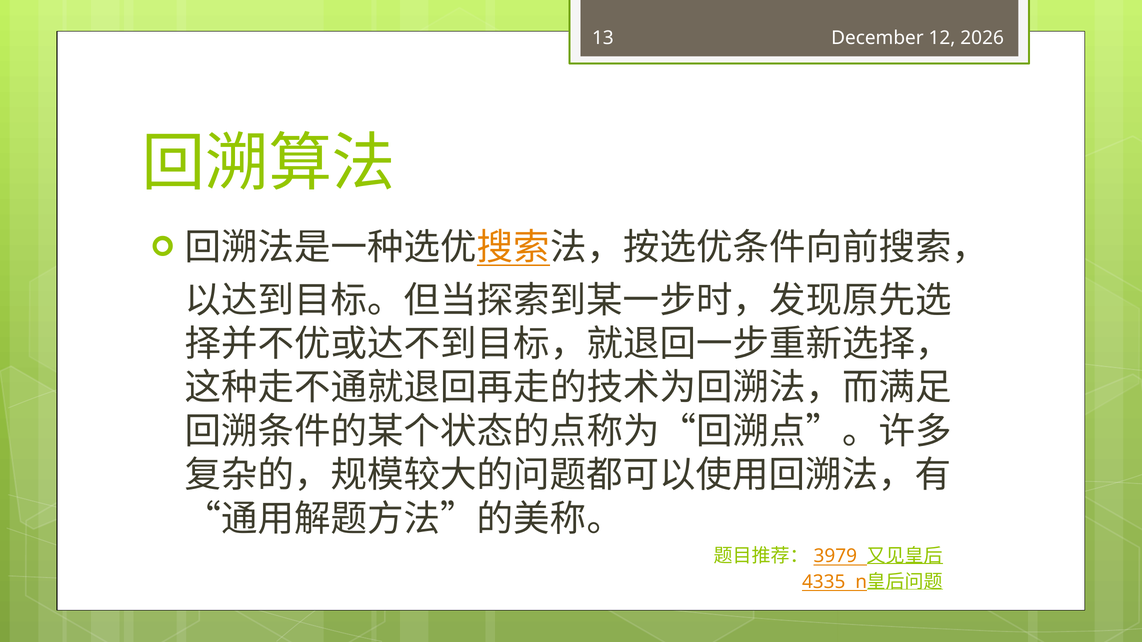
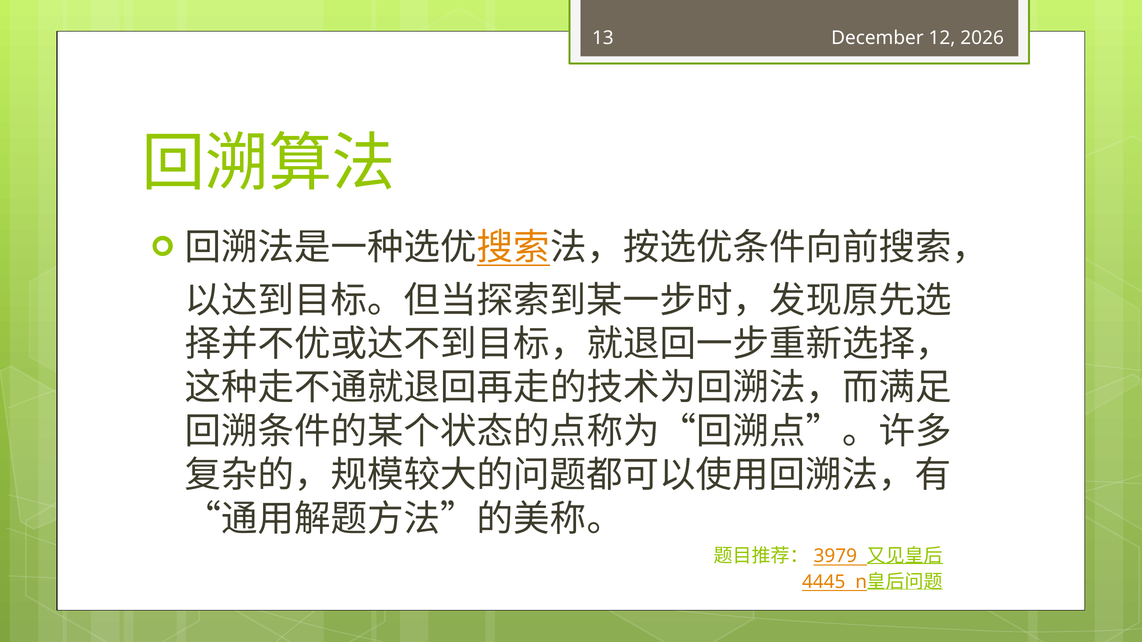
4335: 4335 -> 4445
